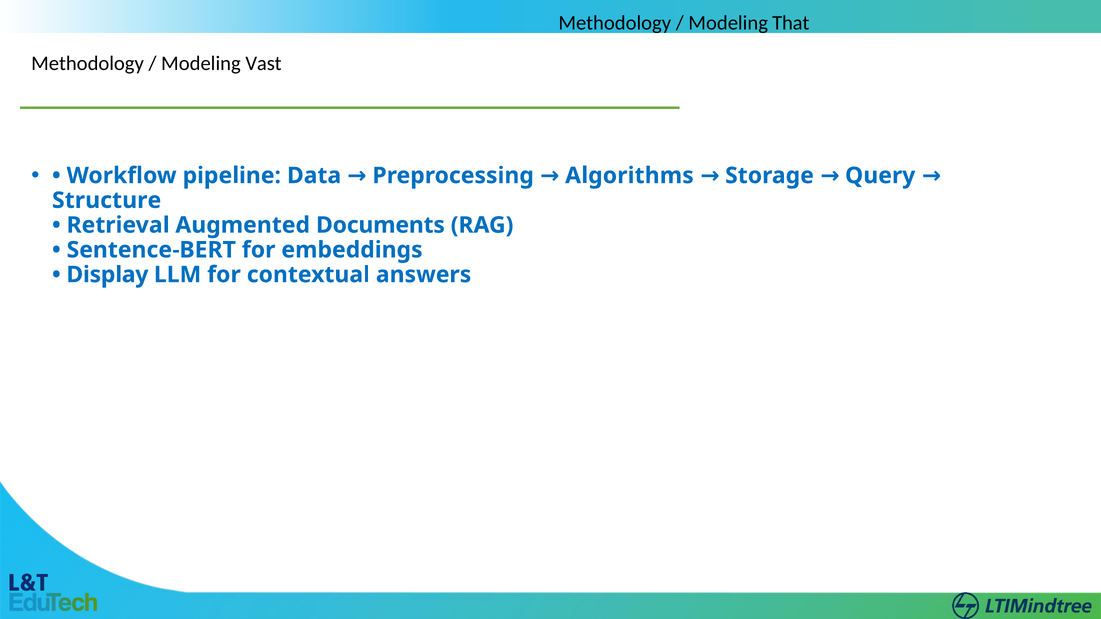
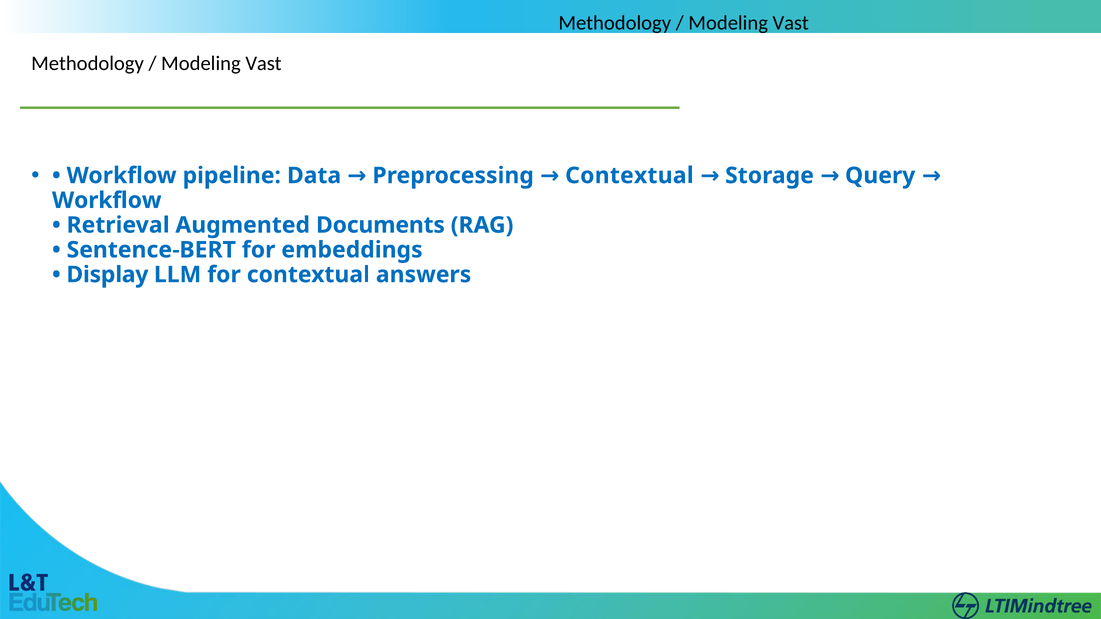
That at (791, 23): That -> Vast
Preprocessing Algorithms: Algorithms -> Contextual
Structure at (107, 200): Structure -> Workflow
